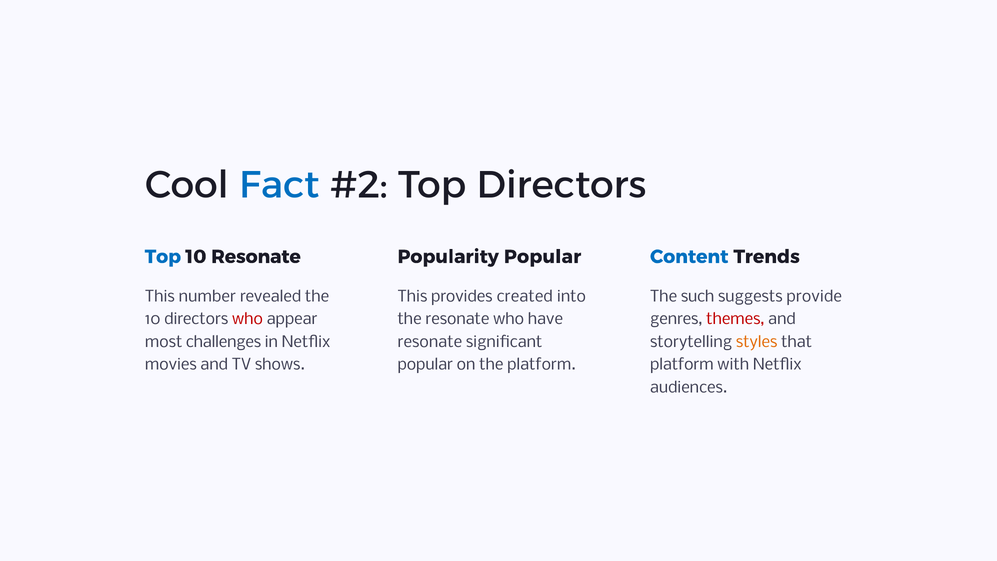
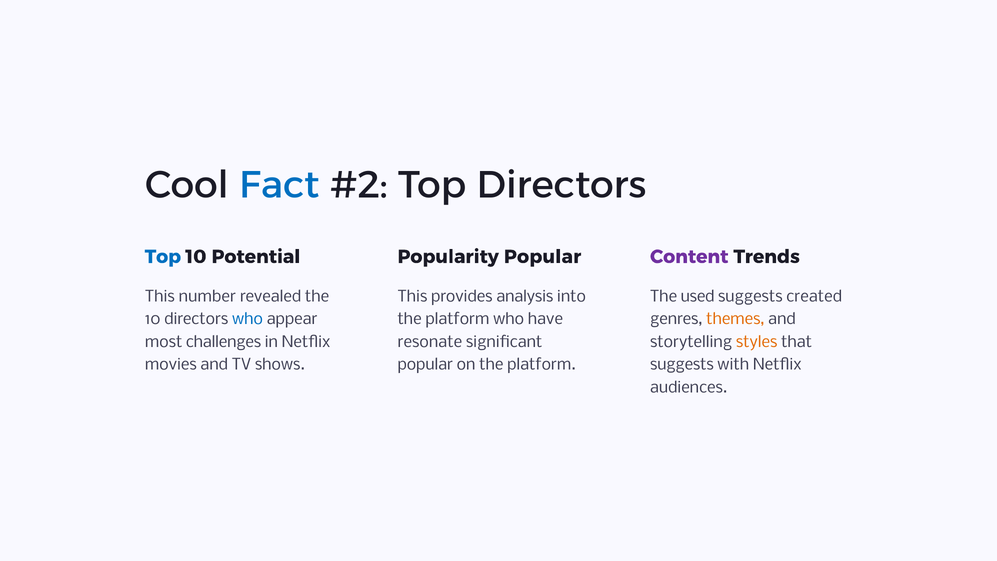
10 Resonate: Resonate -> Potential
Content colour: blue -> purple
created: created -> analysis
such: such -> used
provide: provide -> created
who at (247, 319) colour: red -> blue
resonate at (457, 319): resonate -> platform
themes colour: red -> orange
platform at (682, 365): platform -> suggests
